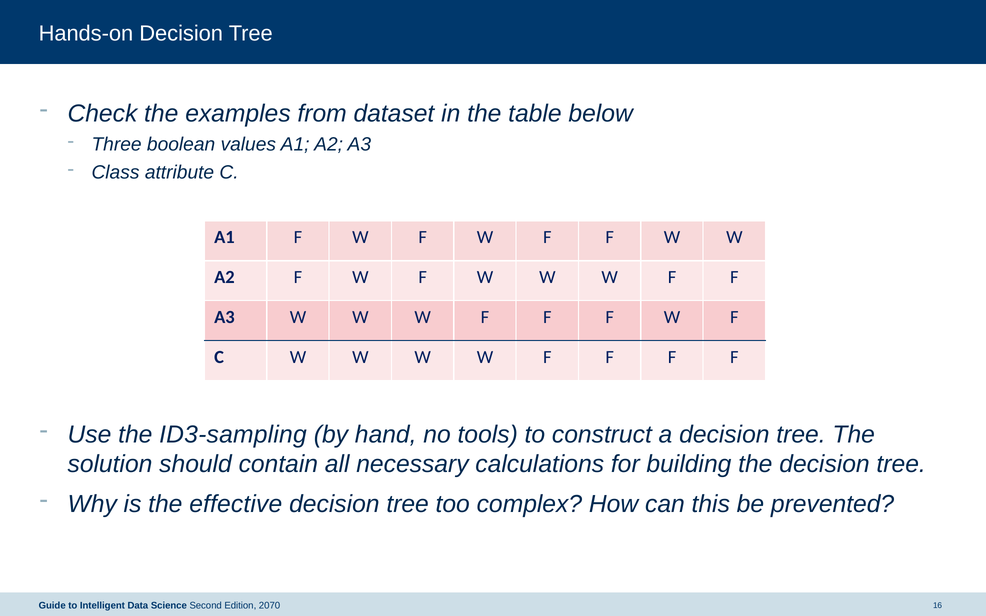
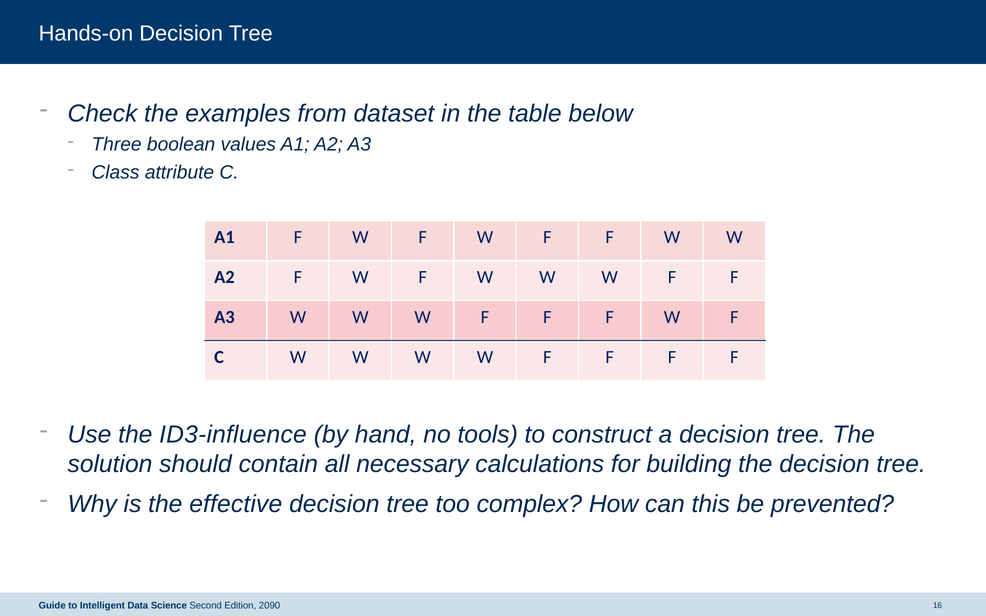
ID3-sampling: ID3-sampling -> ID3-influence
2070: 2070 -> 2090
